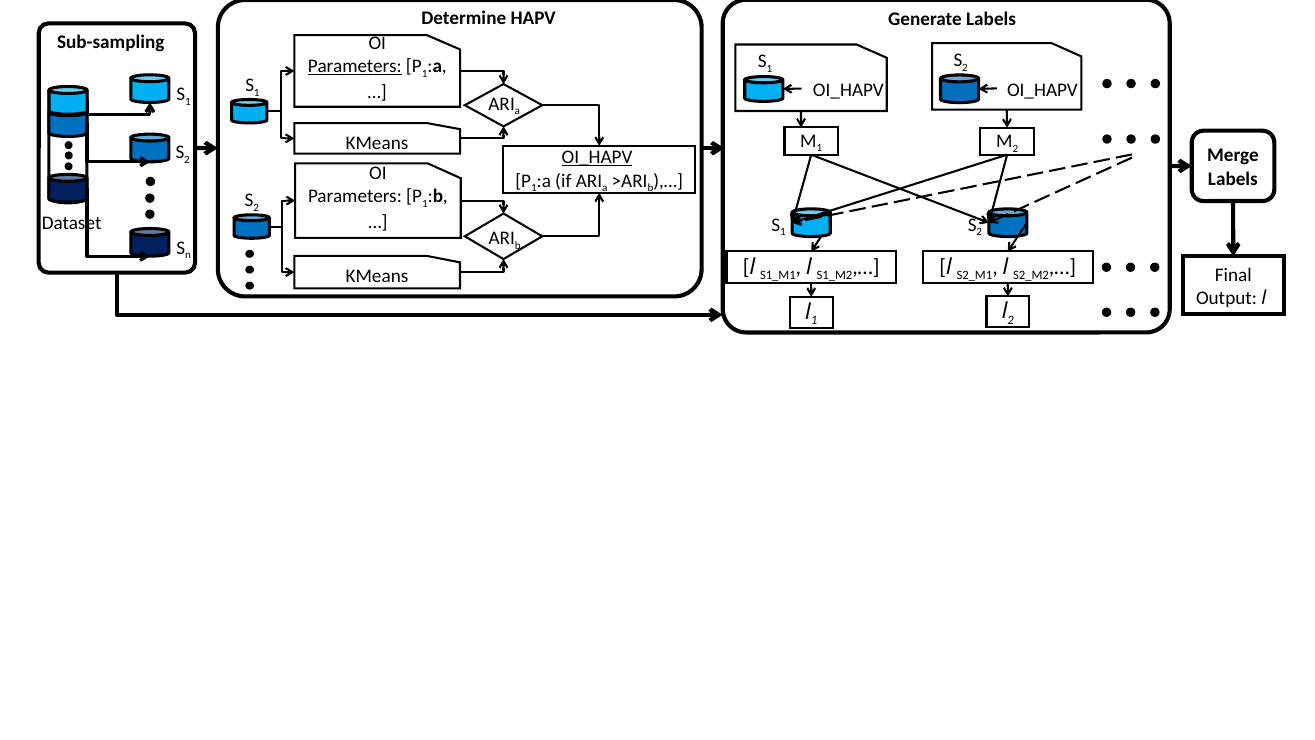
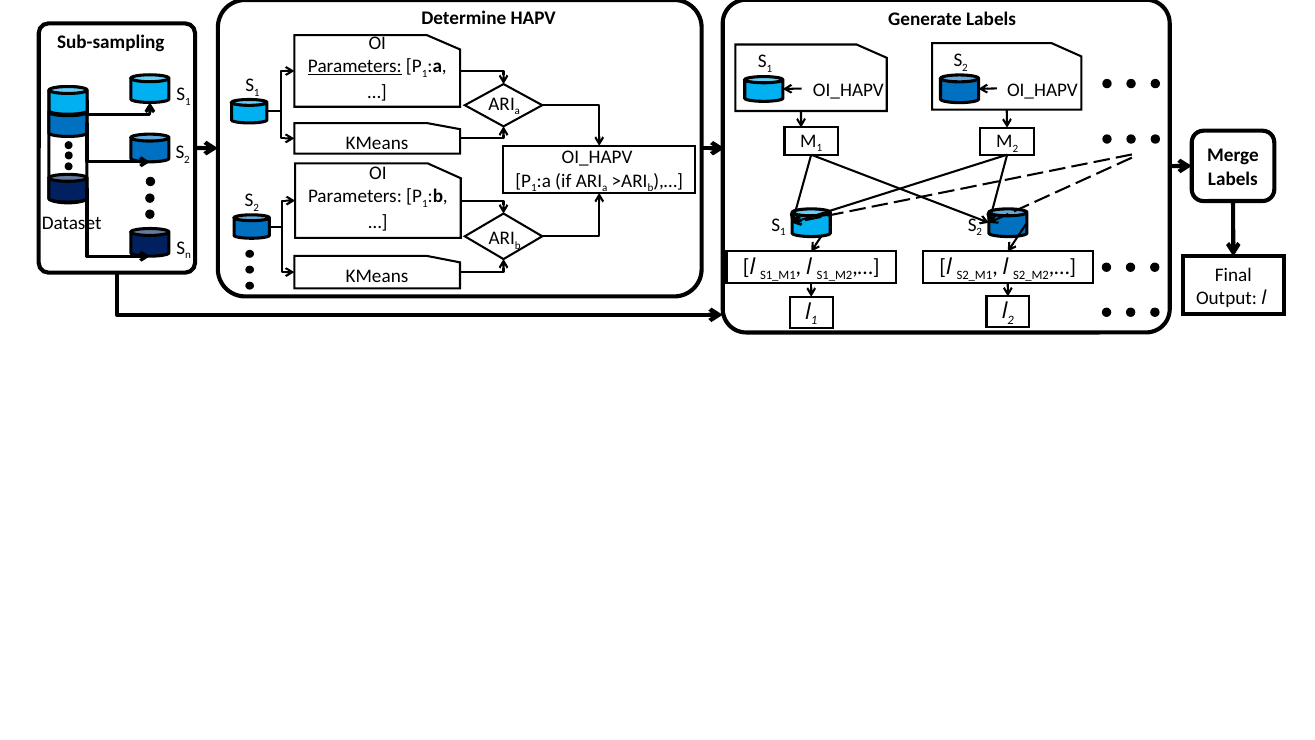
OI_HAPV at (597, 158) underline: present -> none
